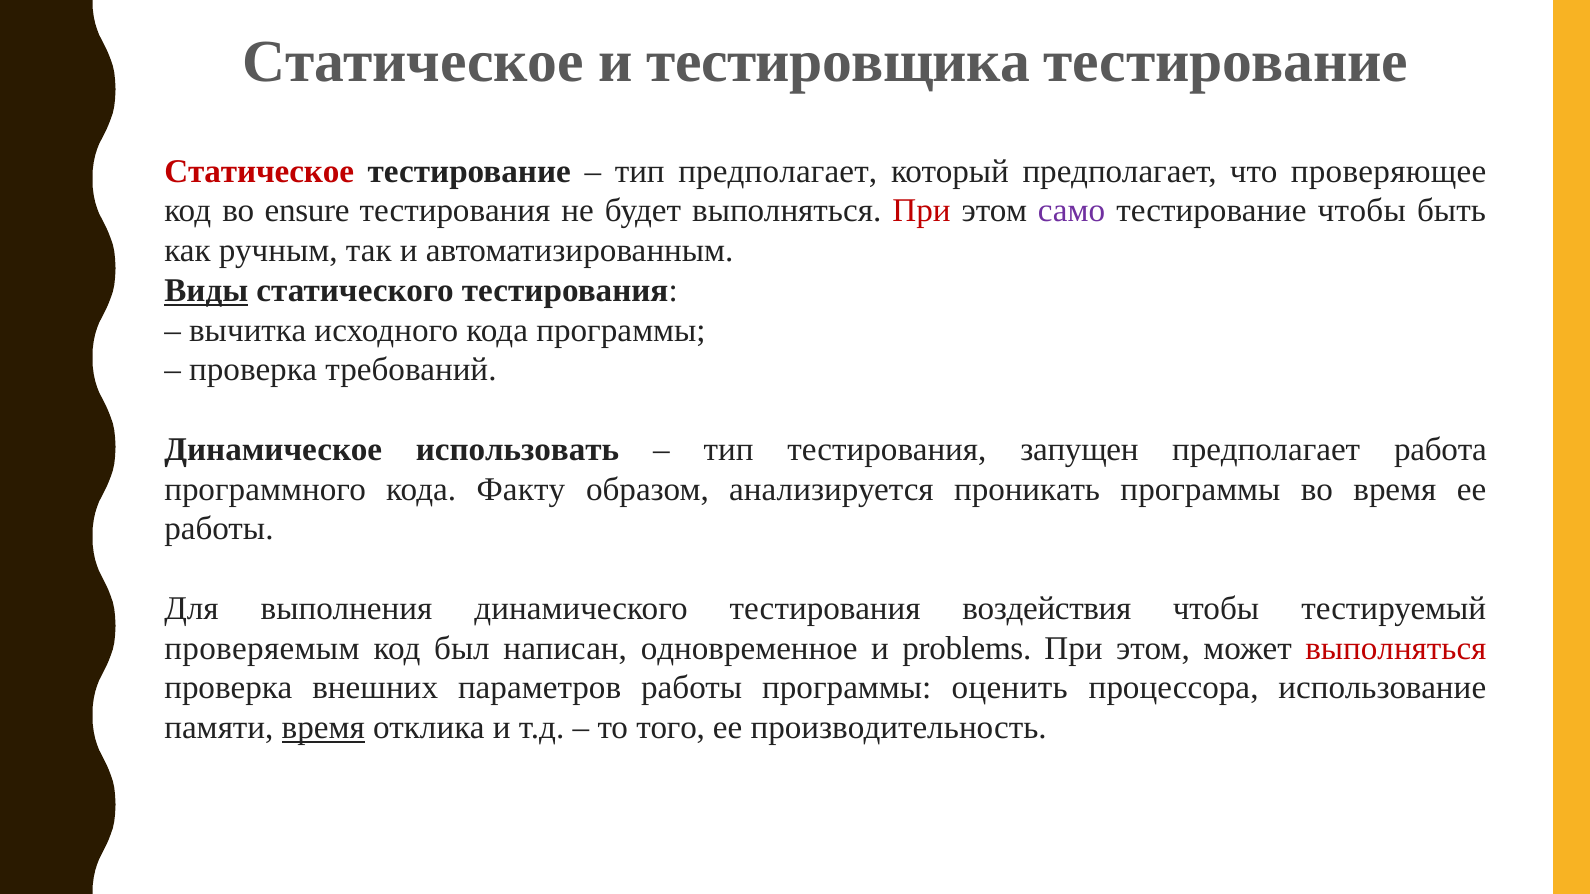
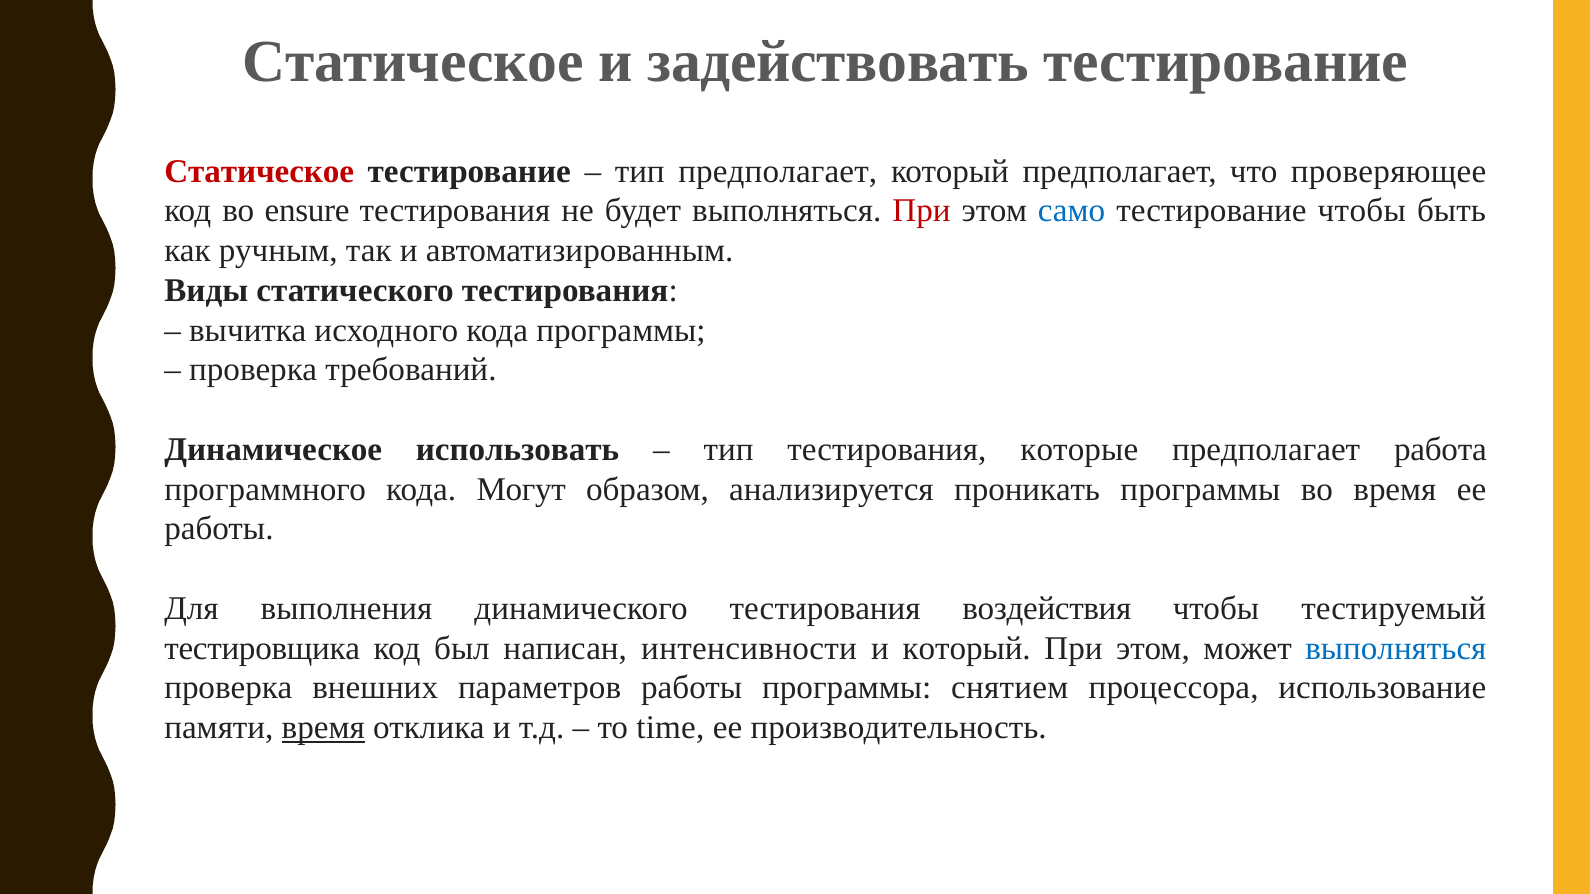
тестировщика: тестировщика -> задействовать
само colour: purple -> blue
Виды underline: present -> none
запущен: запущен -> которые
Факту: Факту -> Могут
проверяемым: проверяемым -> тестировщика
одновременное: одновременное -> интенсивности
и problems: problems -> который
выполняться at (1396, 648) colour: red -> blue
оценить: оценить -> снятием
того: того -> time
